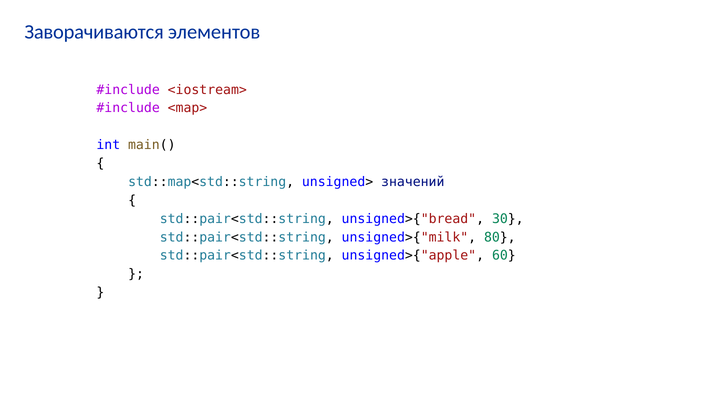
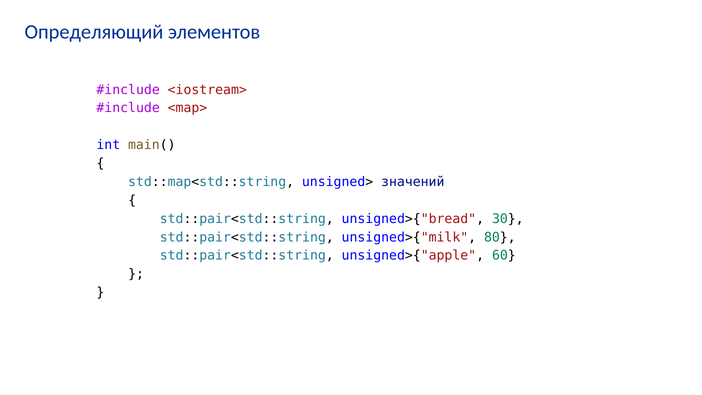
Заворачиваются: Заворачиваются -> Определяющий
